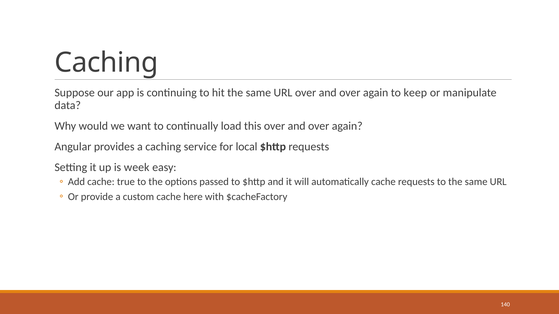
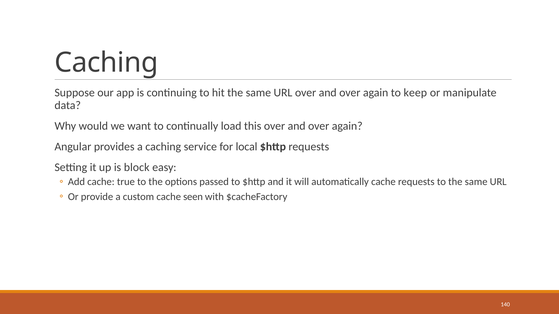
week: week -> block
here: here -> seen
